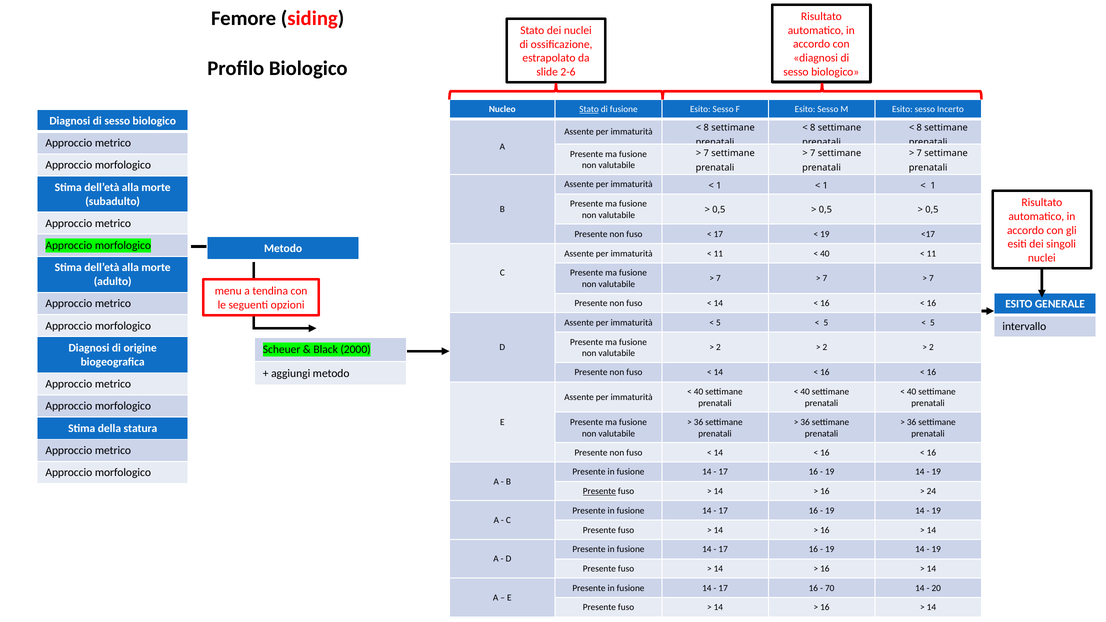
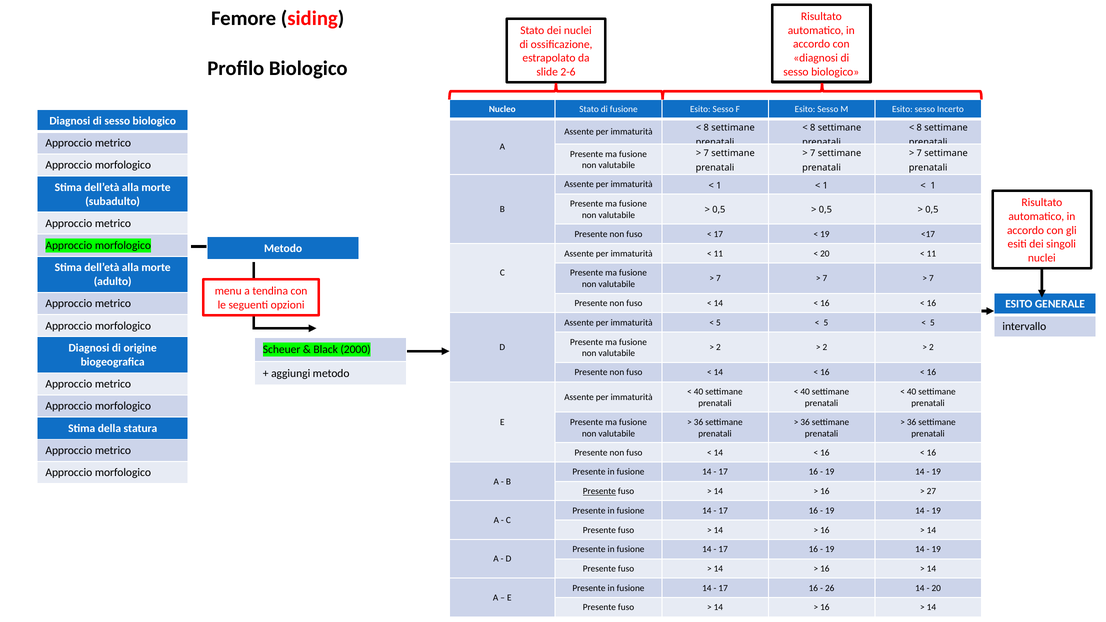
Stato at (589, 109) underline: present -> none
40 at (825, 254): 40 -> 20
24: 24 -> 27
70: 70 -> 26
